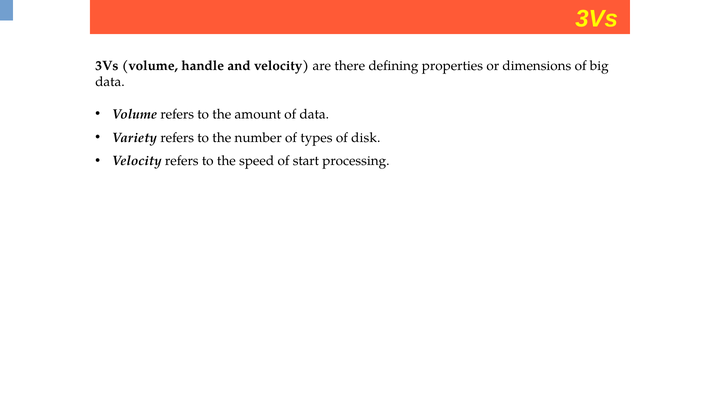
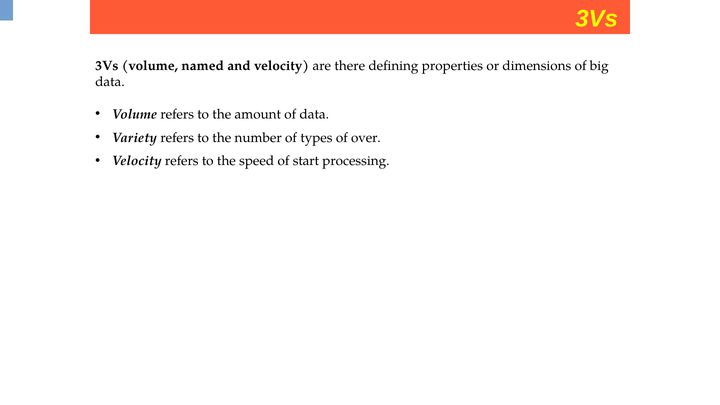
handle: handle -> named
disk: disk -> over
